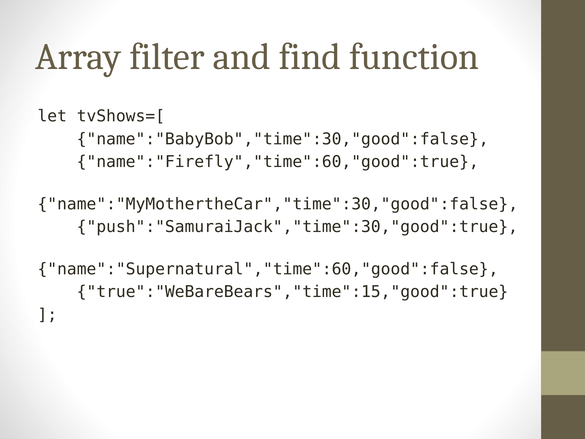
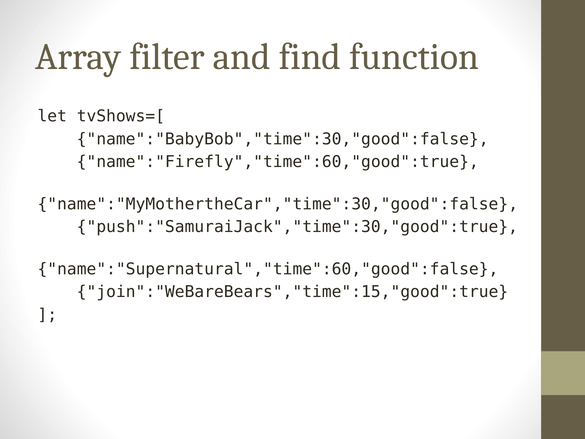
true":"WeBareBears","time":15,"good":true: true":"WeBareBears","time":15,"good":true -> join":"WeBareBears","time":15,"good":true
